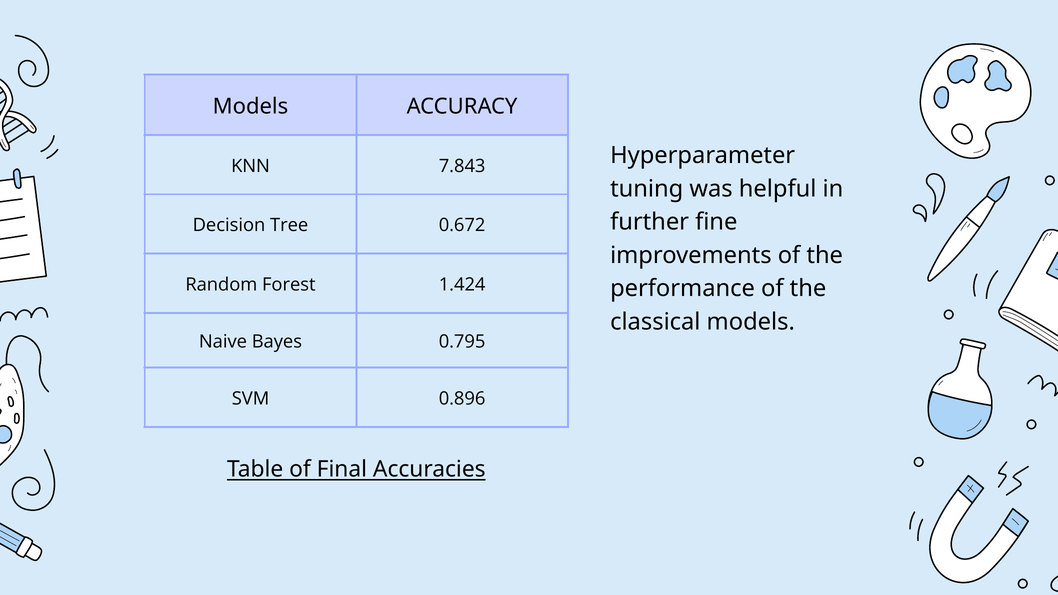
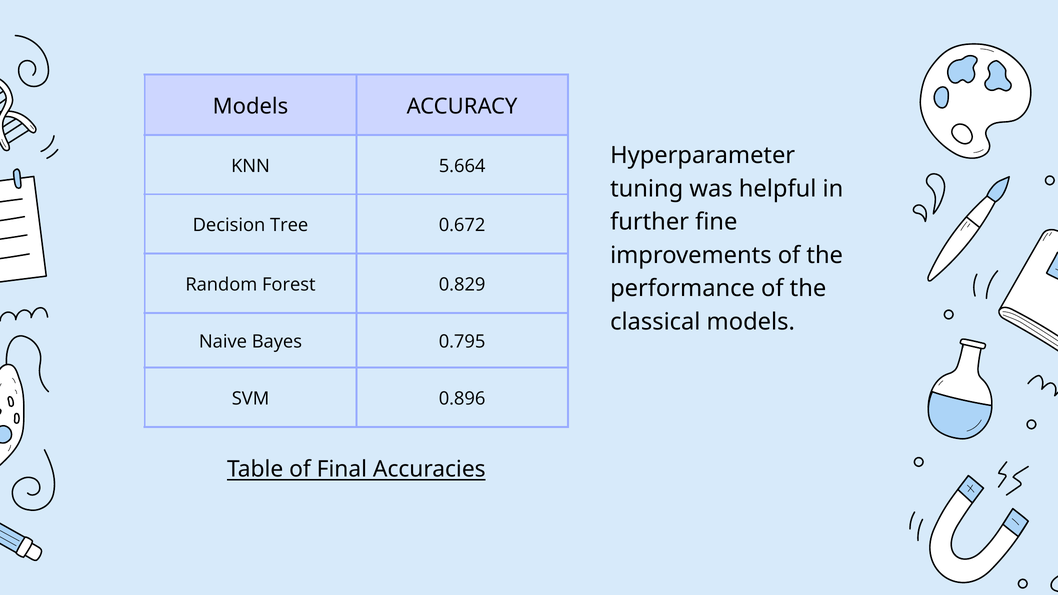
7.843: 7.843 -> 5.664
1.424: 1.424 -> 0.829
